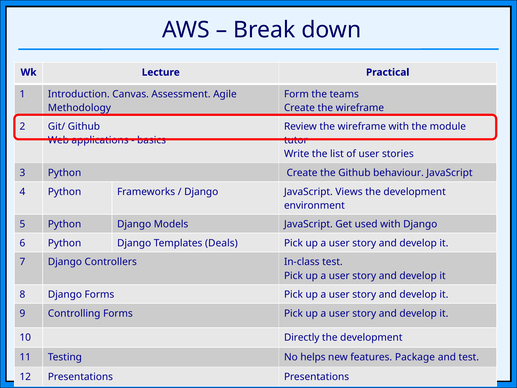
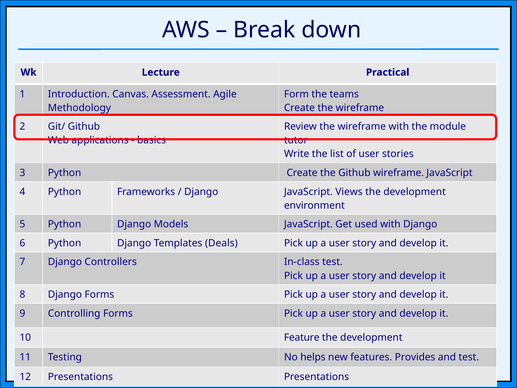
Github behaviour: behaviour -> wireframe
Directly: Directly -> Feature
Package: Package -> Provides
